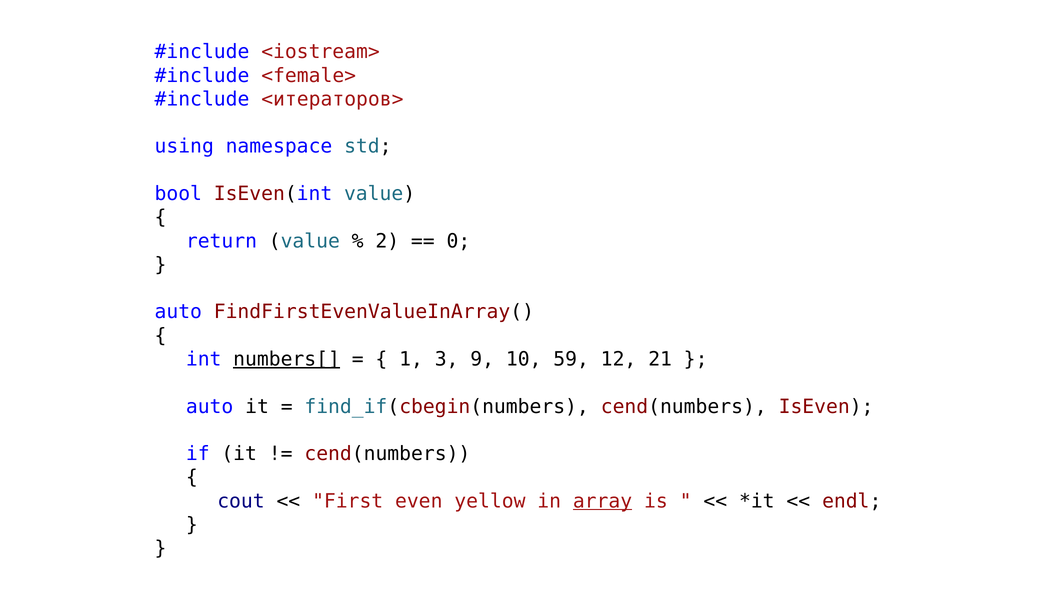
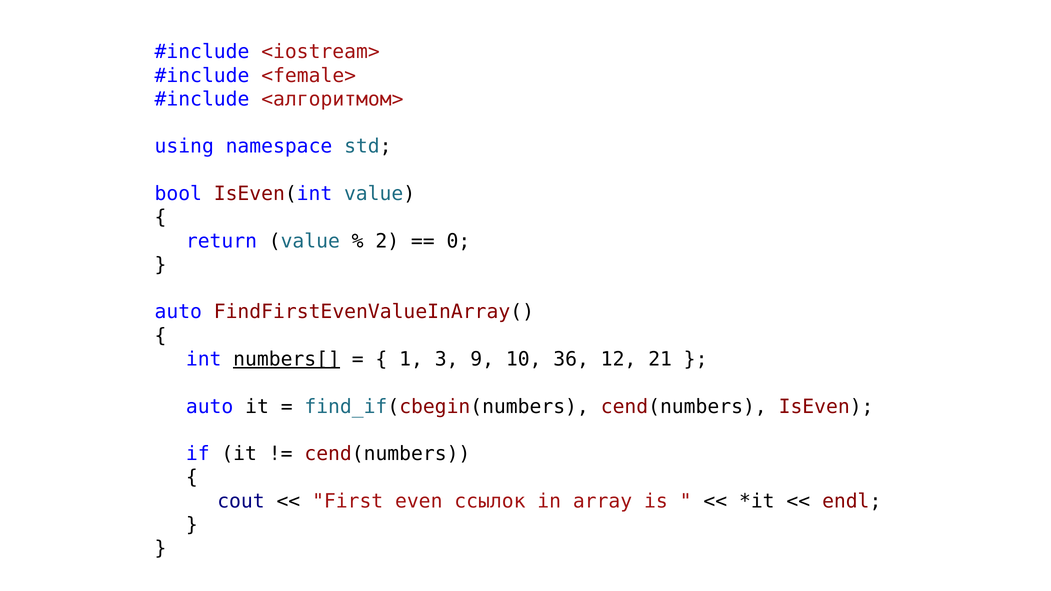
<итераторов>: <итераторов> -> <алгоритмом>
59: 59 -> 36
yellow: yellow -> ссылок
array underline: present -> none
